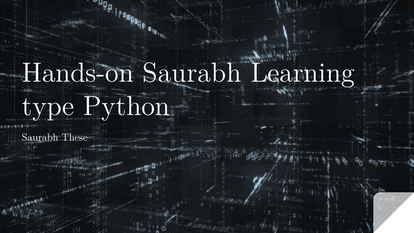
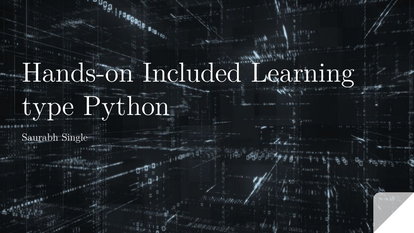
Hands-on Saurabh: Saurabh -> Included
These: These -> Single
